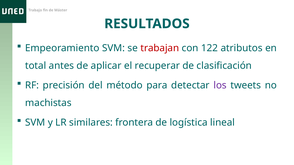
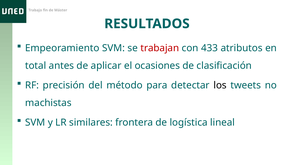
122: 122 -> 433
recuperar: recuperar -> ocasiones
los colour: purple -> black
